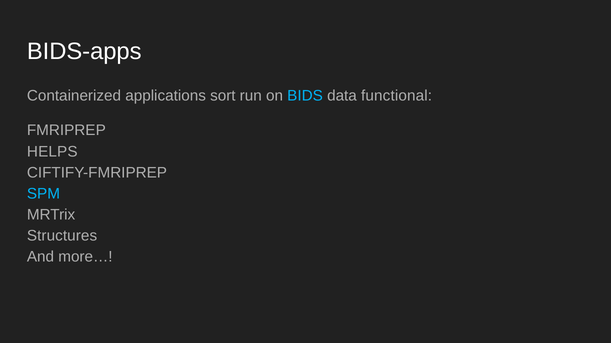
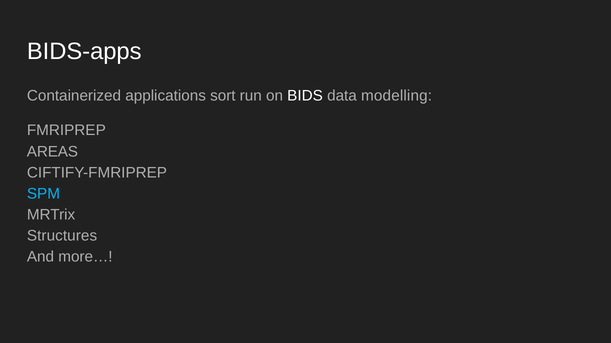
BIDS colour: light blue -> white
functional: functional -> modelling
HELPS: HELPS -> AREAS
